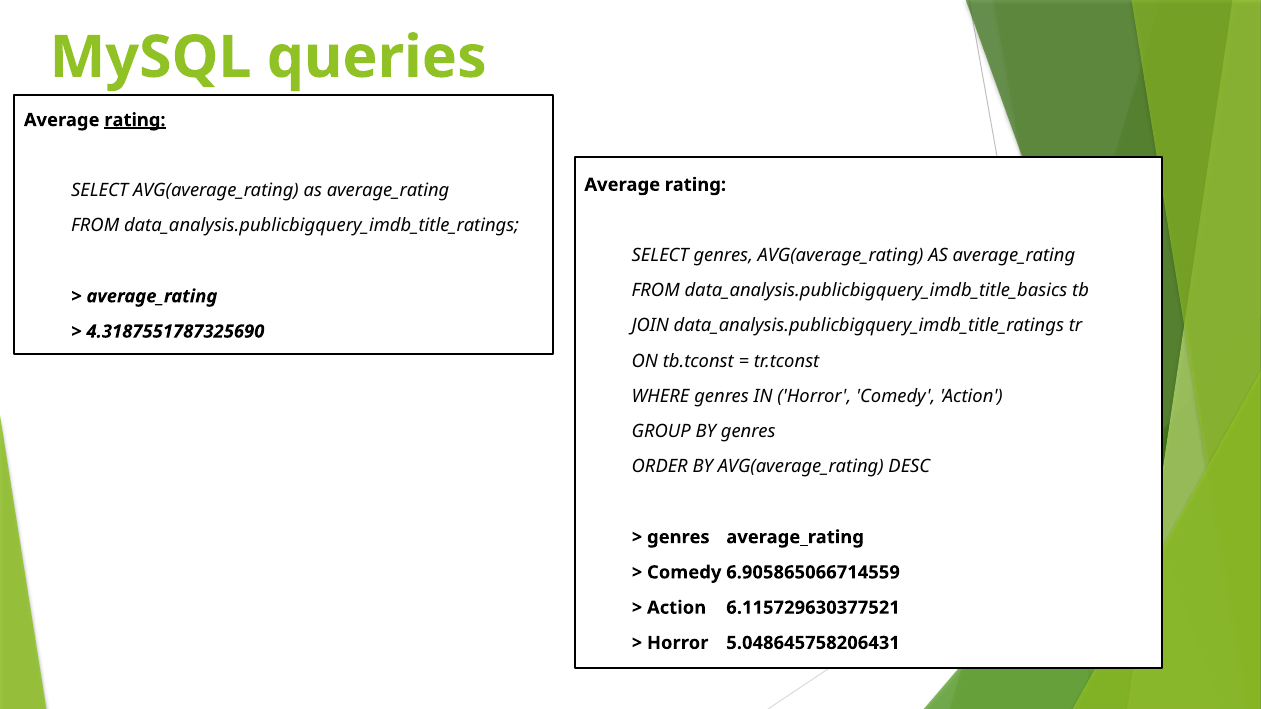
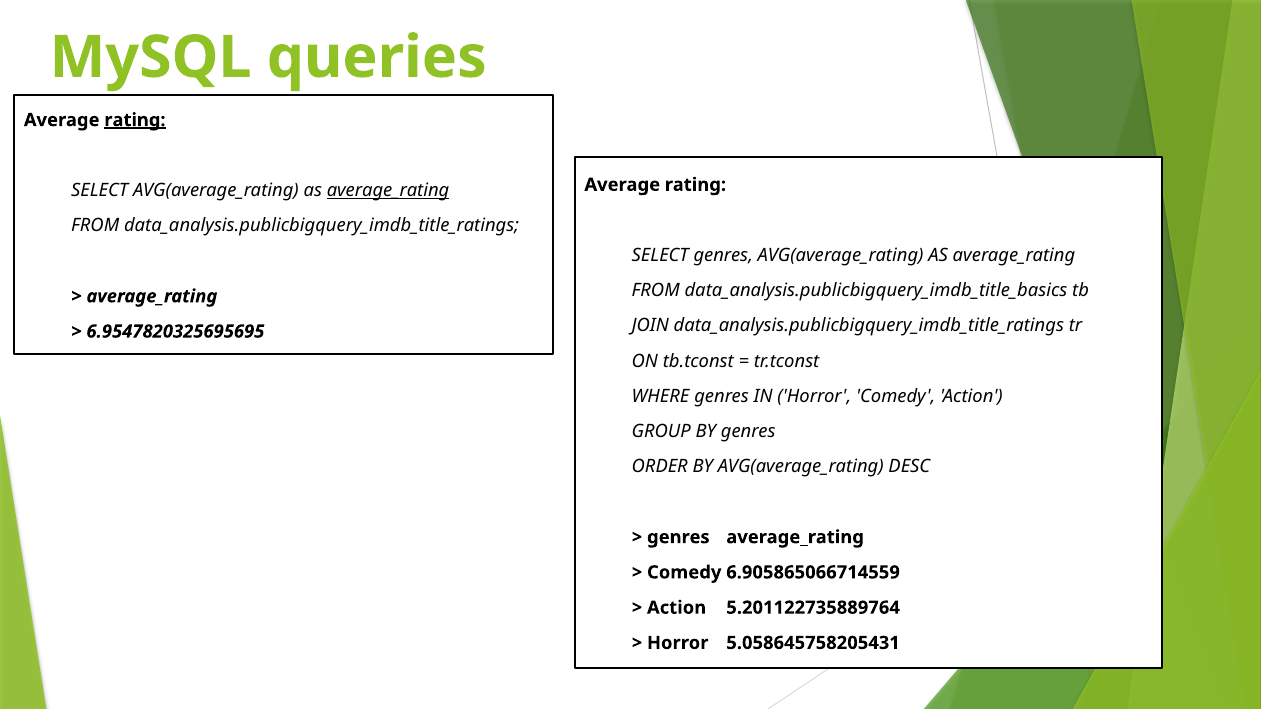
average_rating at (388, 191) underline: none -> present
4.3187551787325690: 4.3187551787325690 -> 6.9547820325695695
6.115729630377521: 6.115729630377521 -> 5.201122735889764
5.048645758206431: 5.048645758206431 -> 5.058645758205431
